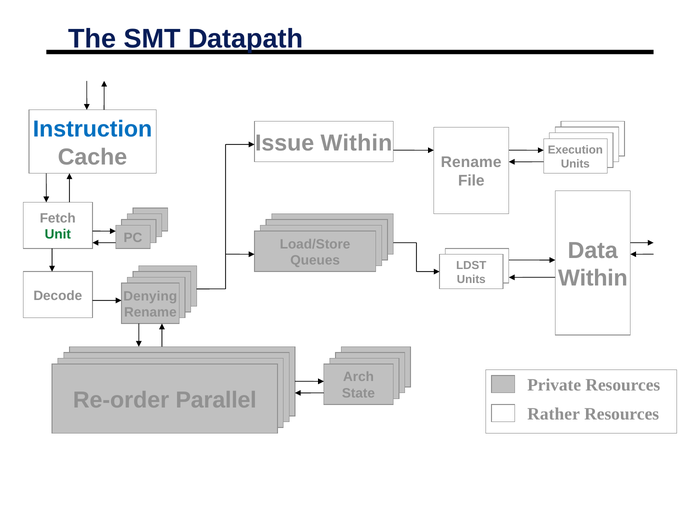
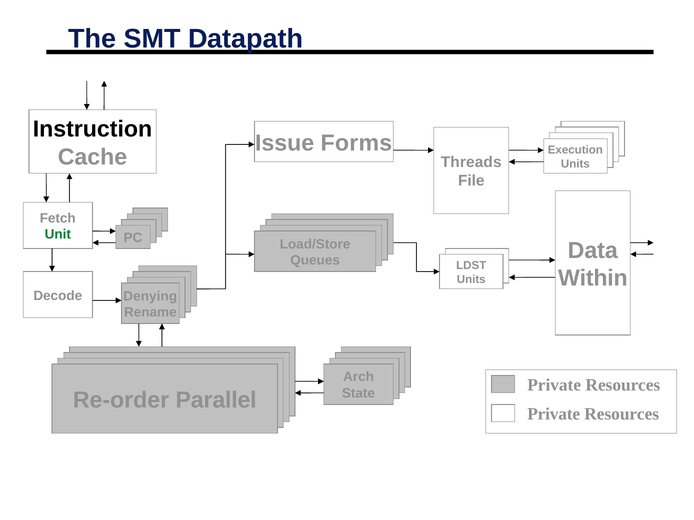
Instruction colour: blue -> black
Issue Within: Within -> Forms
Rename at (471, 162): Rename -> Threads
Rather at (554, 415): Rather -> Private
